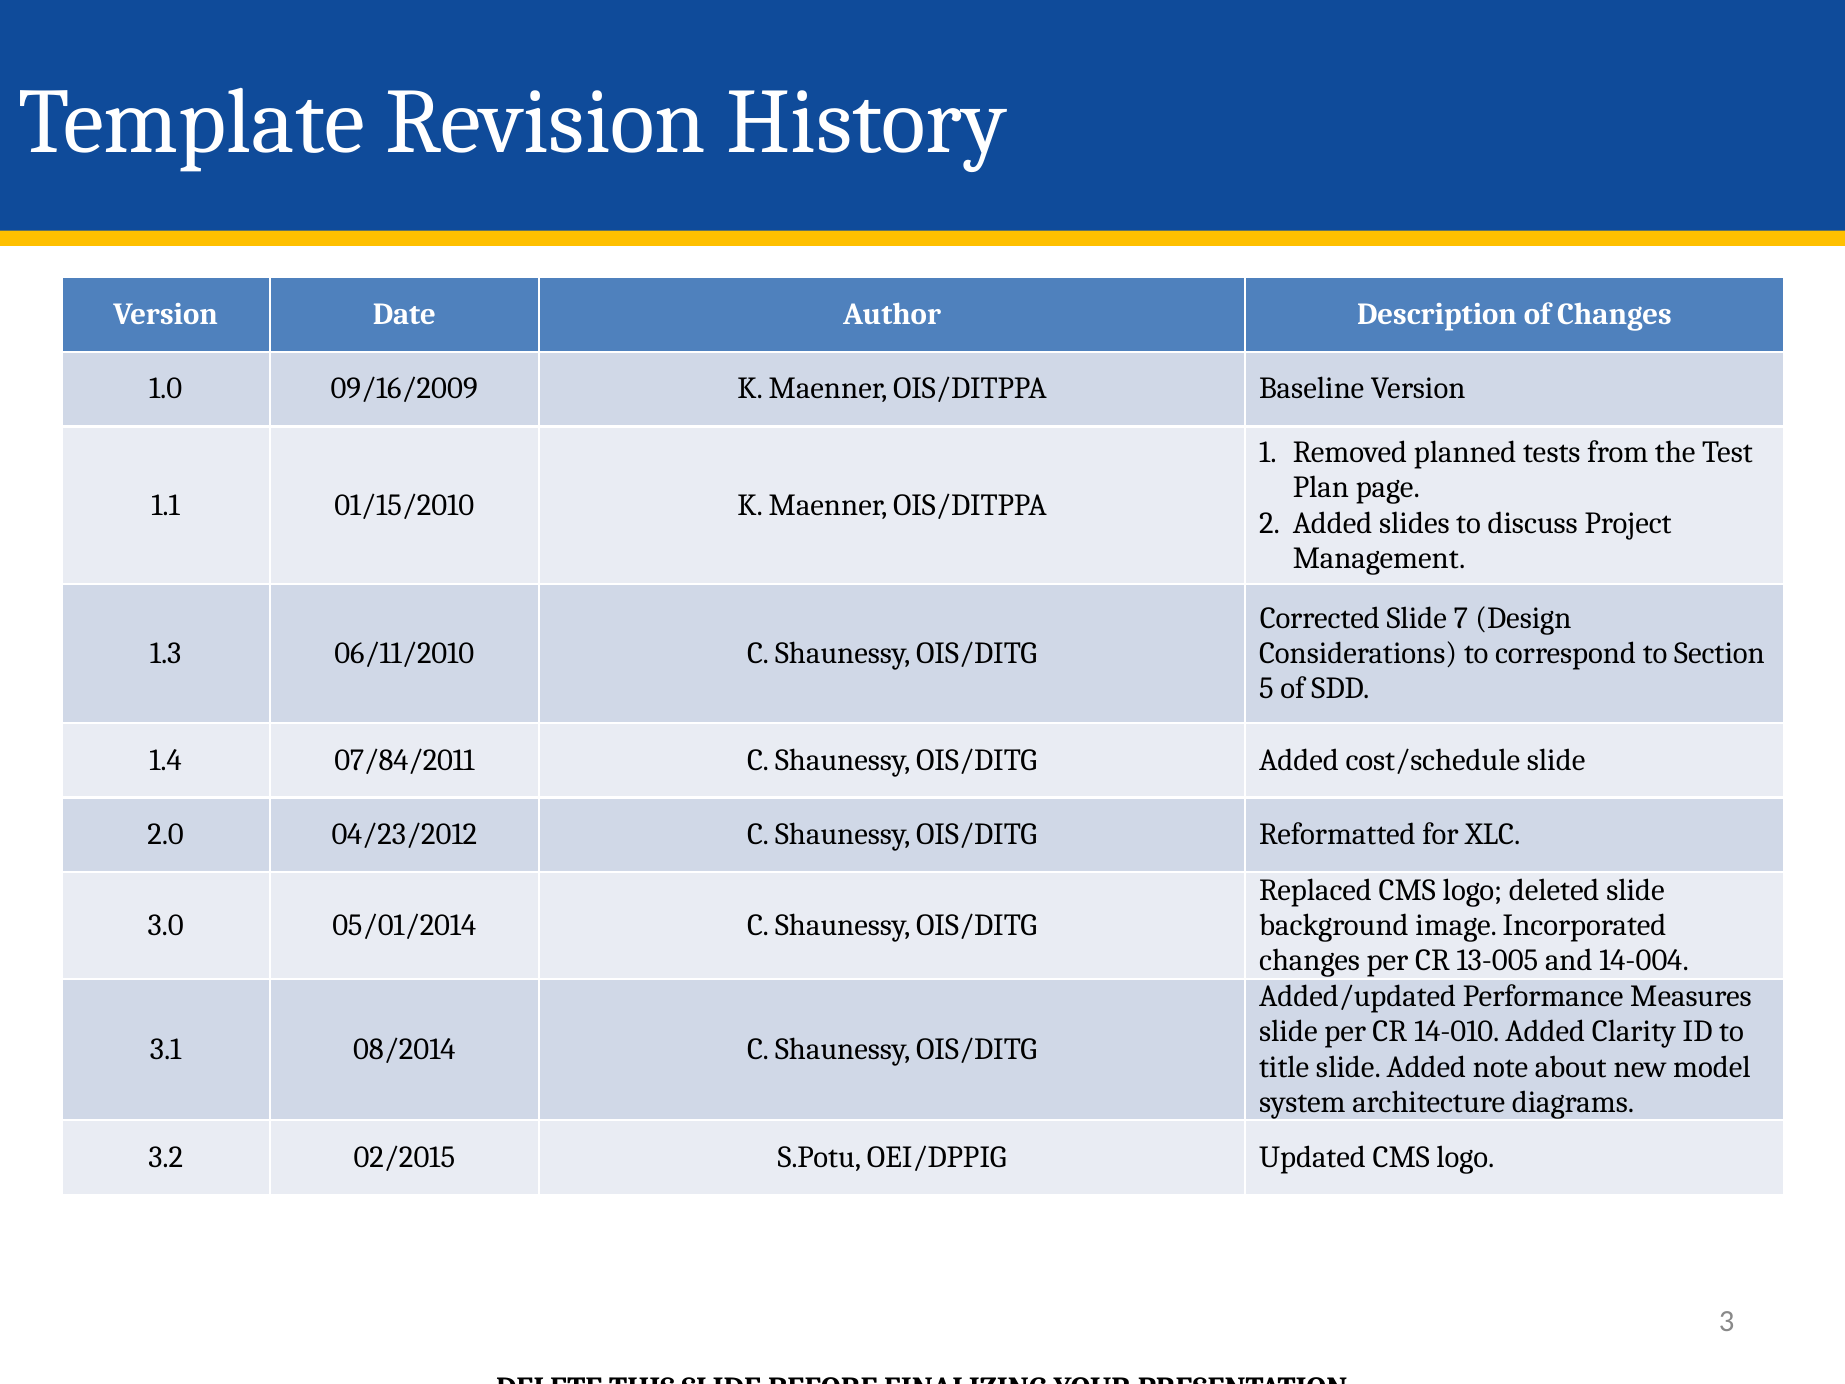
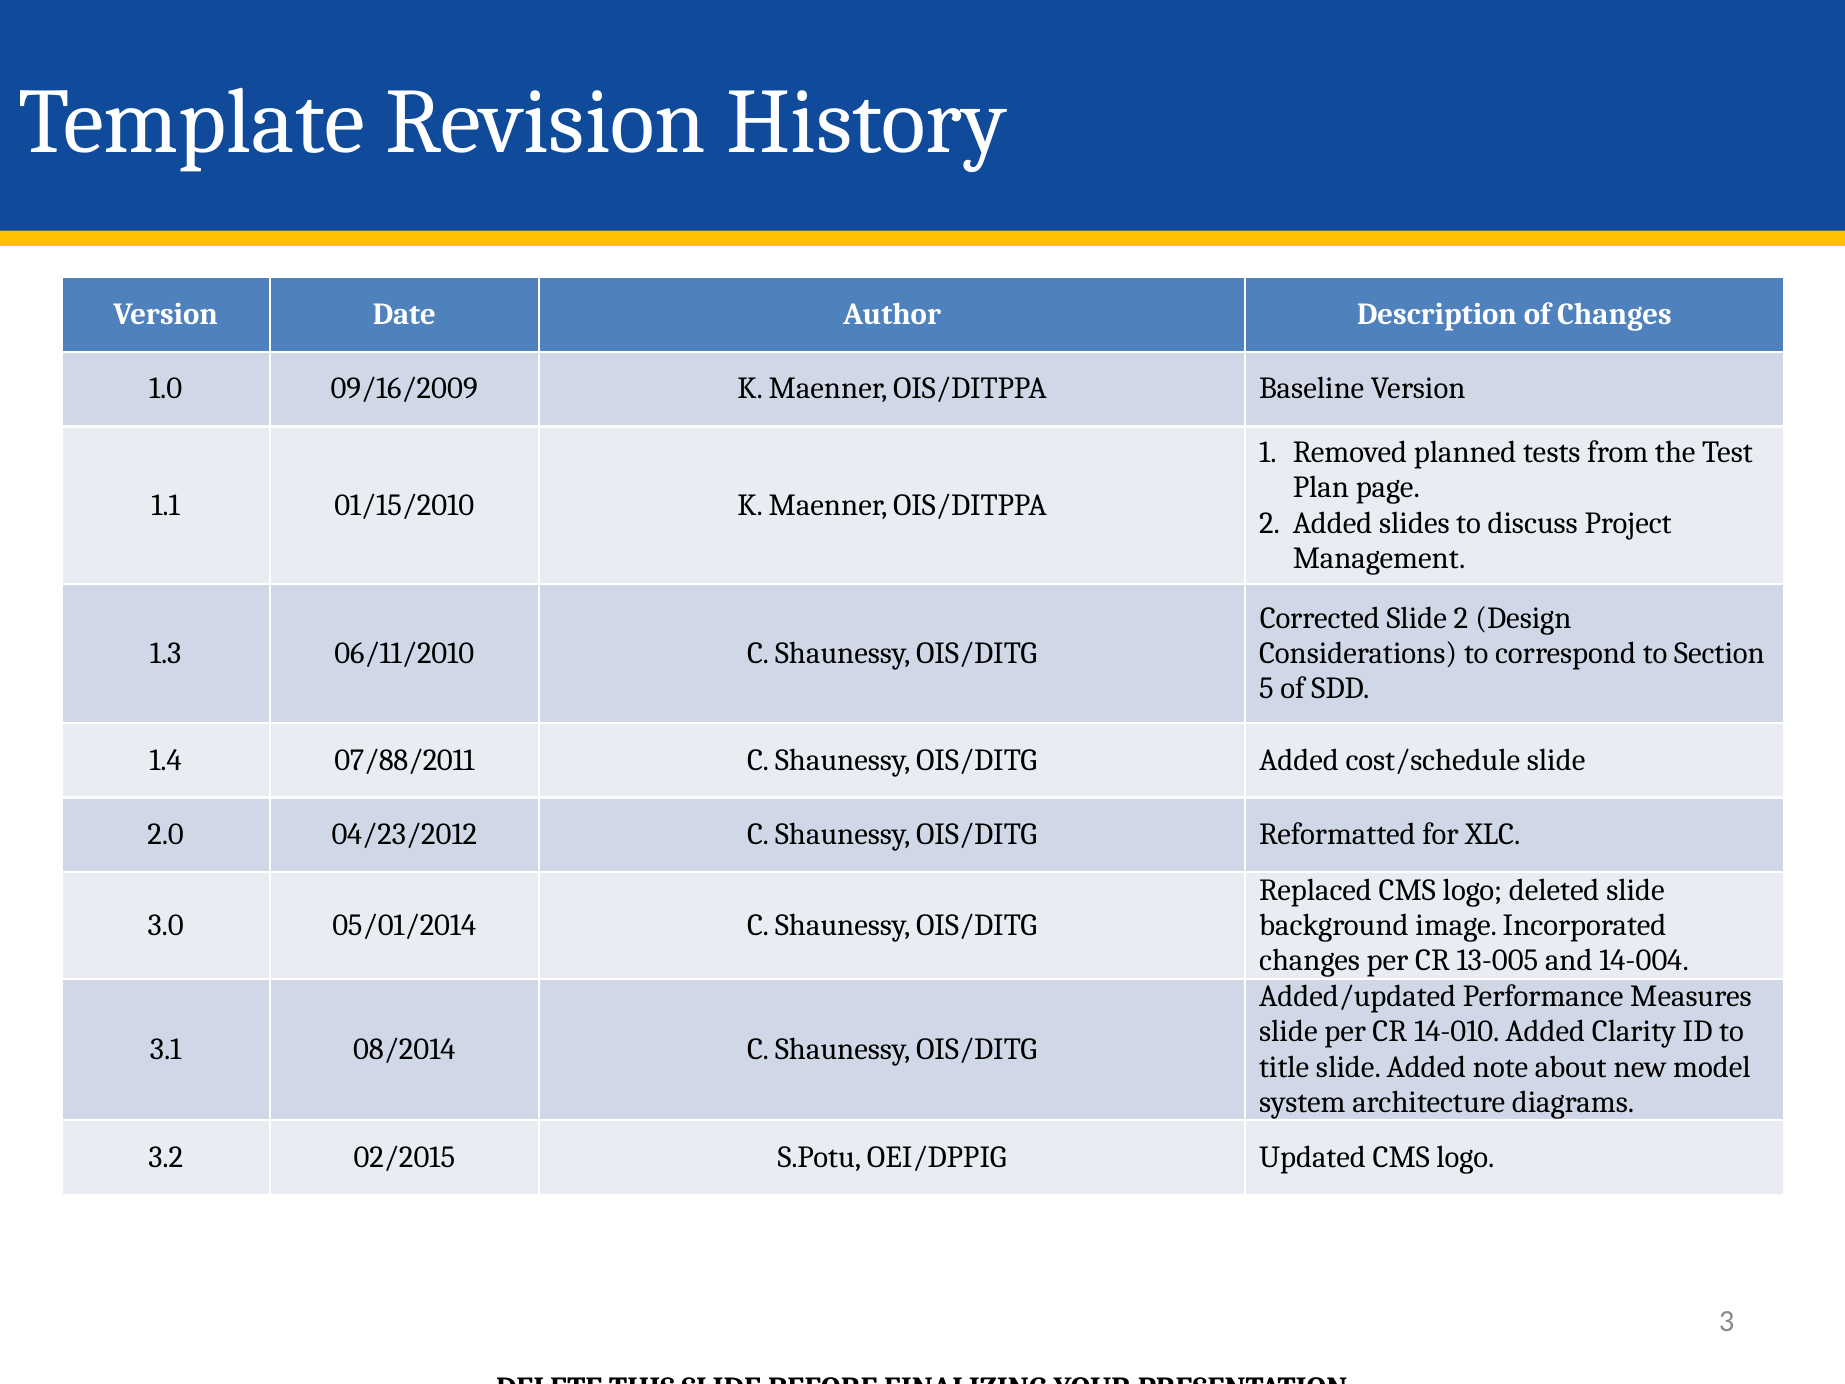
Slide 7: 7 -> 2
07/84/2011: 07/84/2011 -> 07/88/2011
